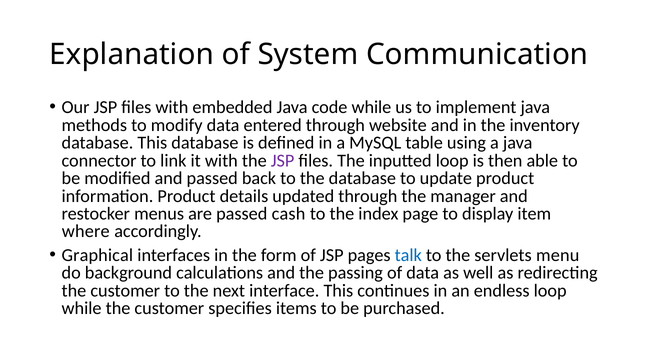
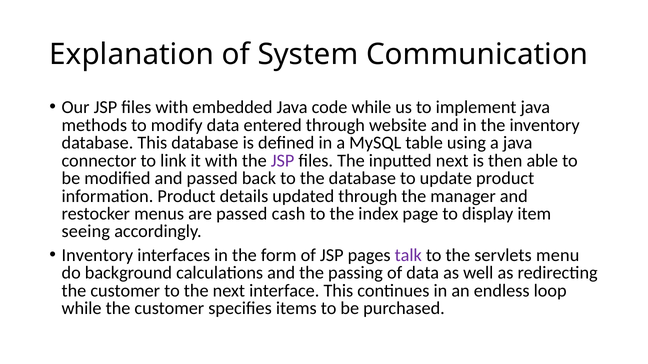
inputted loop: loop -> next
where: where -> seeing
Graphical at (97, 256): Graphical -> Inventory
talk colour: blue -> purple
